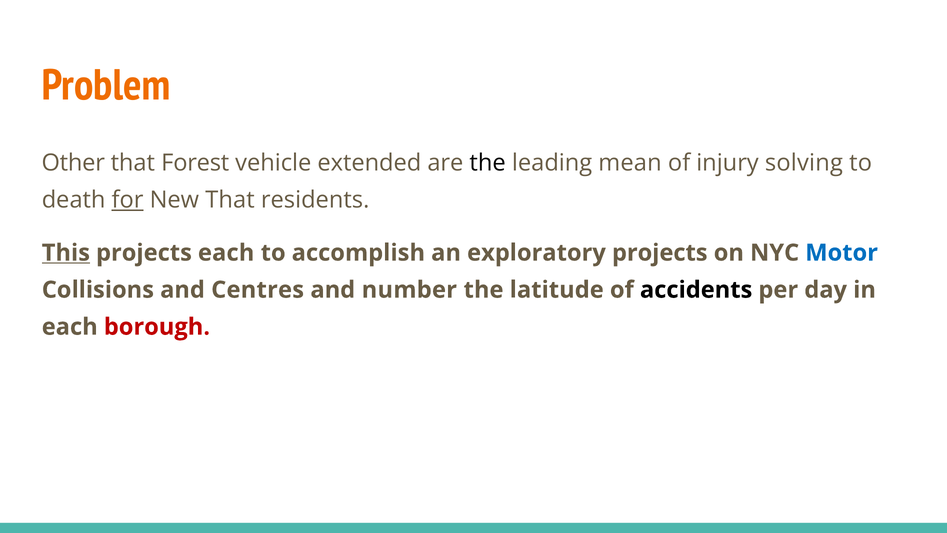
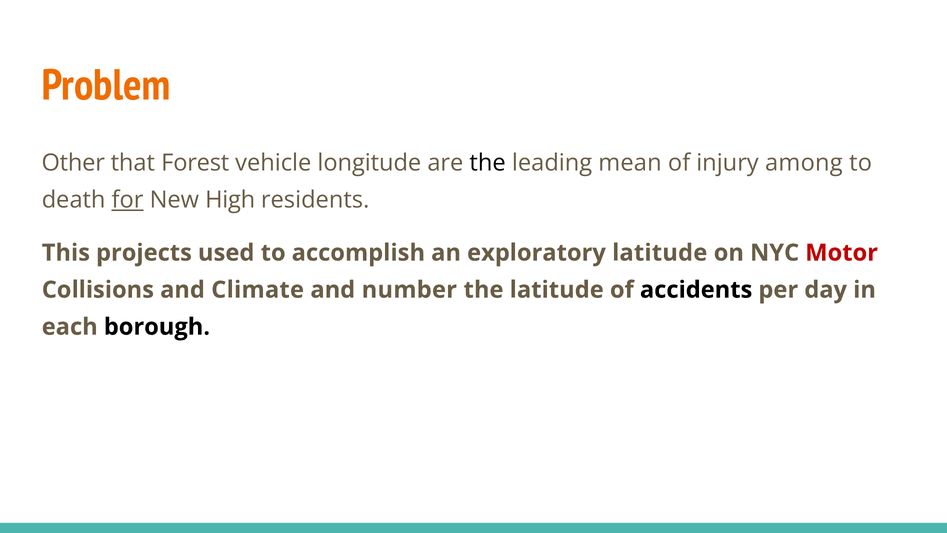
extended: extended -> longitude
solving: solving -> among
New That: That -> High
This underline: present -> none
projects each: each -> used
exploratory projects: projects -> latitude
Motor colour: blue -> red
Centres: Centres -> Climate
borough colour: red -> black
